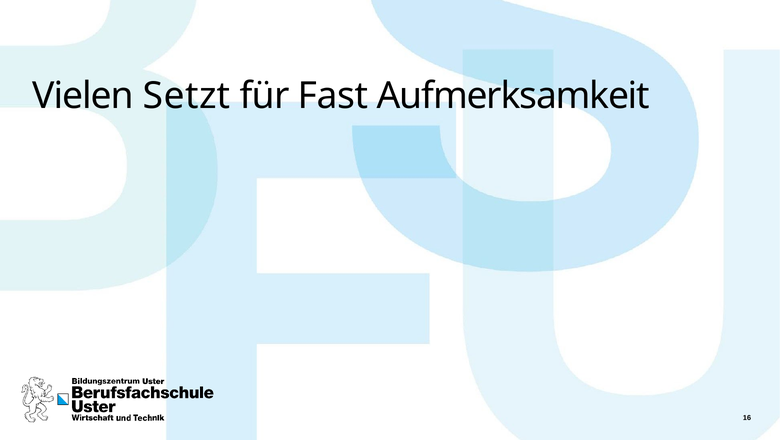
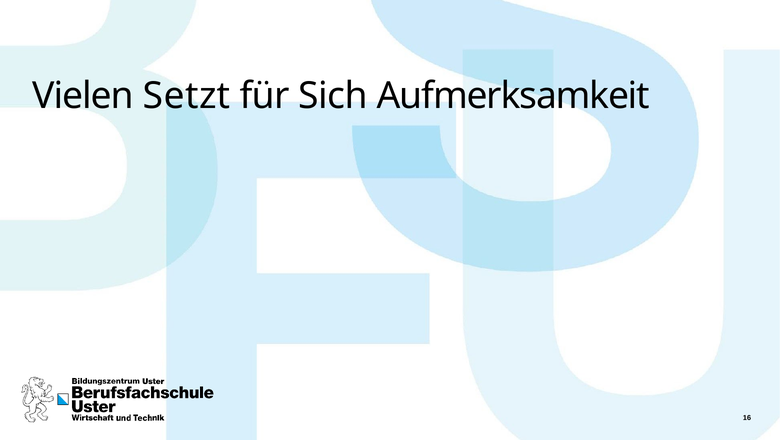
Fast: Fast -> Sich
